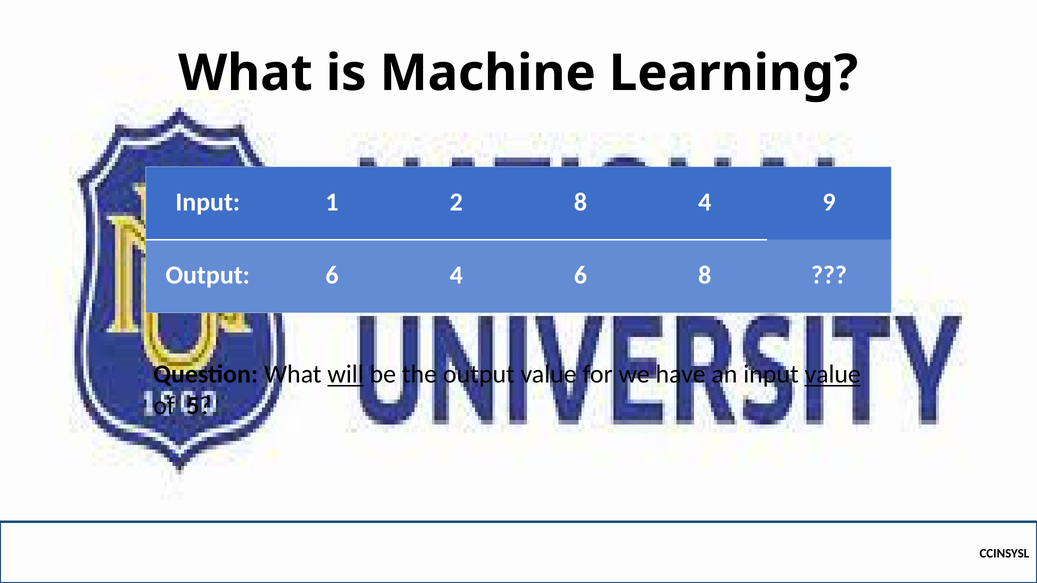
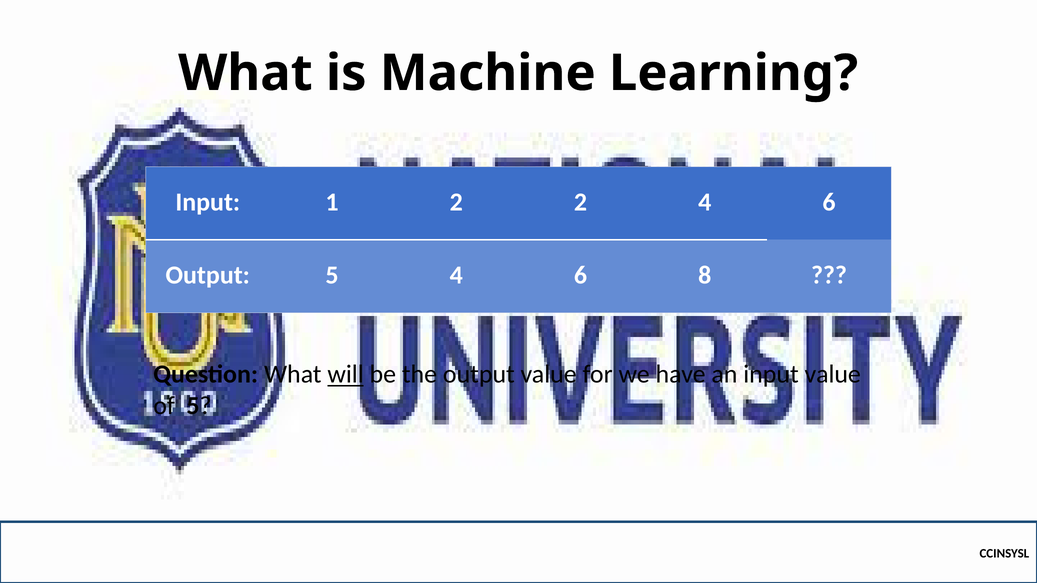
2 8: 8 -> 2
9 at (829, 202): 9 -> 6
Output 6: 6 -> 5
value at (833, 375) underline: present -> none
